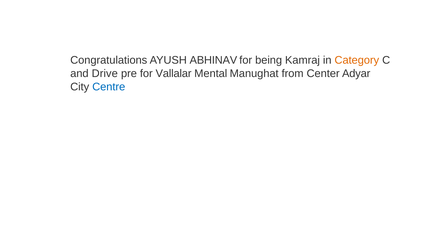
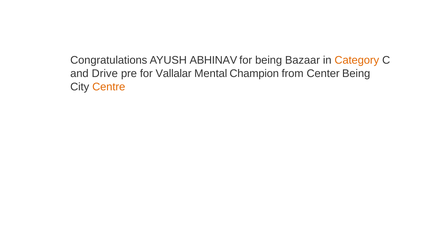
Kamraj: Kamraj -> Bazaar
Manughat: Manughat -> Champion
Center Adyar: Adyar -> Being
Centre colour: blue -> orange
